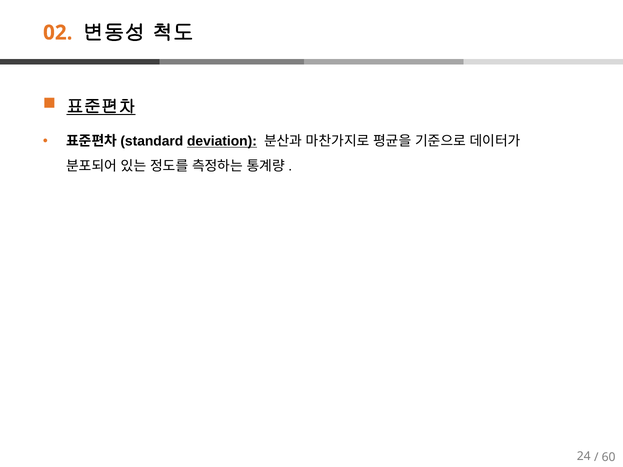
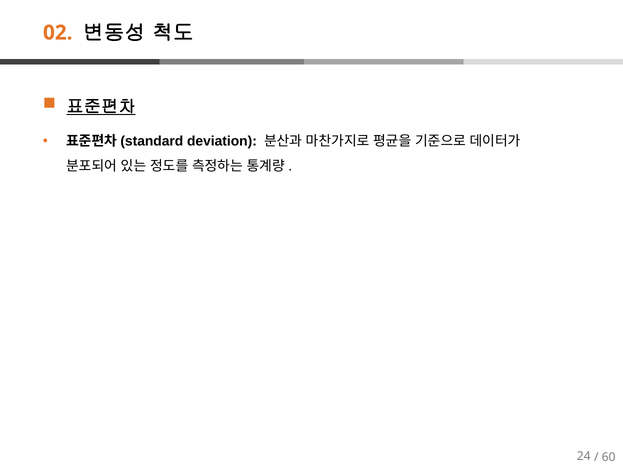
deviation underline: present -> none
